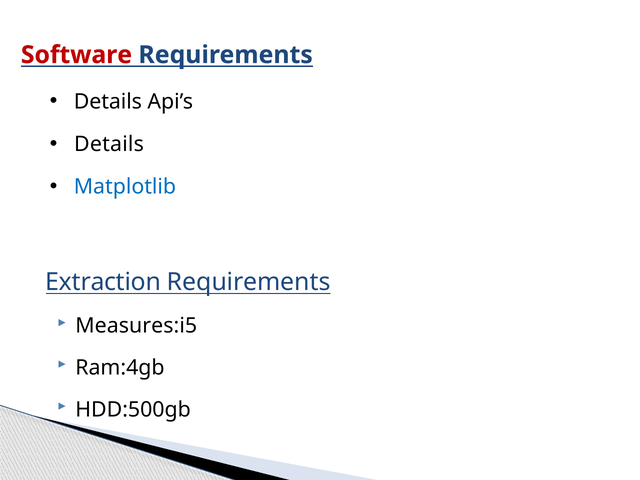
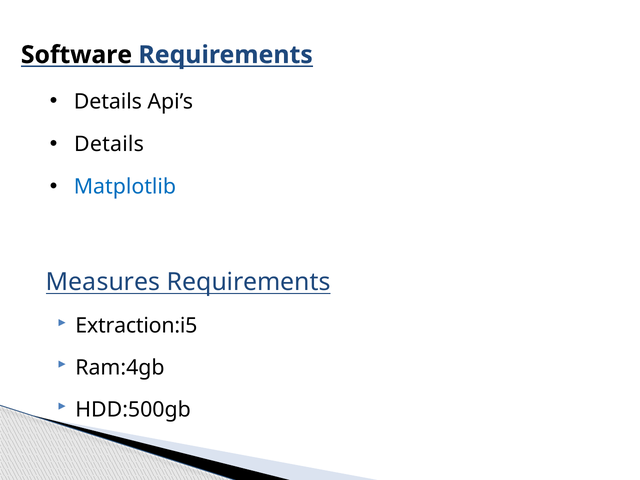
Software colour: red -> black
Extraction: Extraction -> Measures
Measures:i5: Measures:i5 -> Extraction:i5
